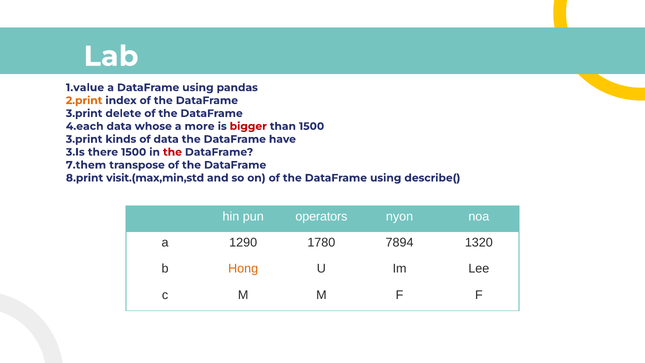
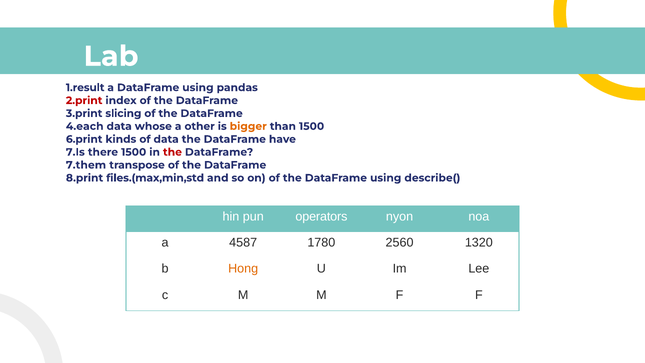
1.value: 1.value -> 1.result
2.print colour: orange -> red
delete: delete -> slicing
more: more -> other
bigger colour: red -> orange
3.print at (84, 139): 3.print -> 6.print
3.Is: 3.Is -> 7.Is
visit.(max,min,std: visit.(max,min,std -> files.(max,min,std
1290: 1290 -> 4587
7894: 7894 -> 2560
